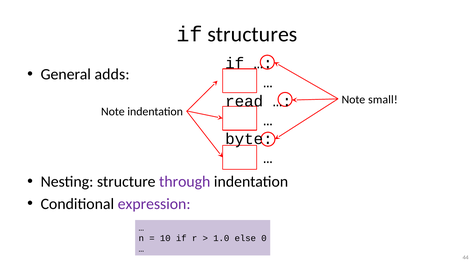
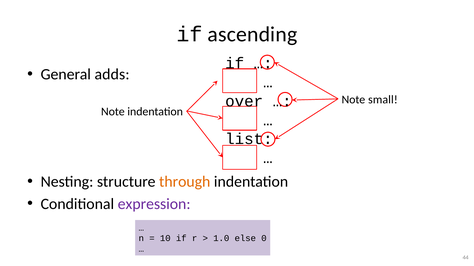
structures: structures -> ascending
read: read -> over
byte: byte -> list
through colour: purple -> orange
